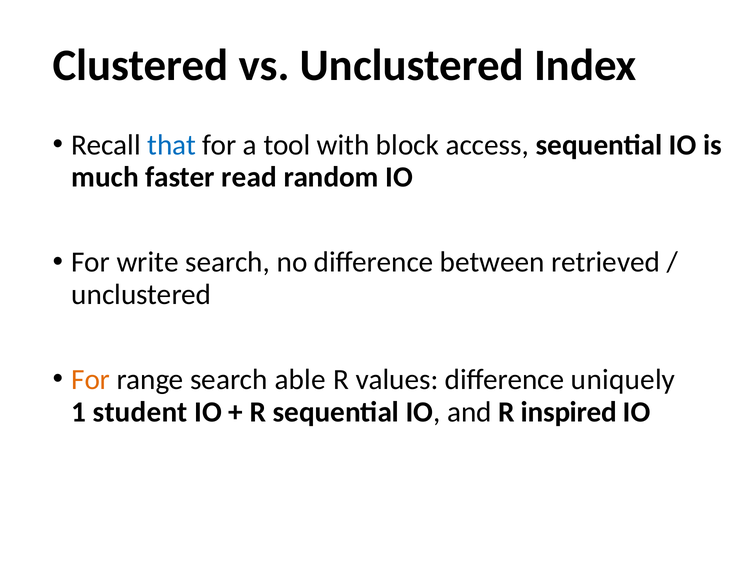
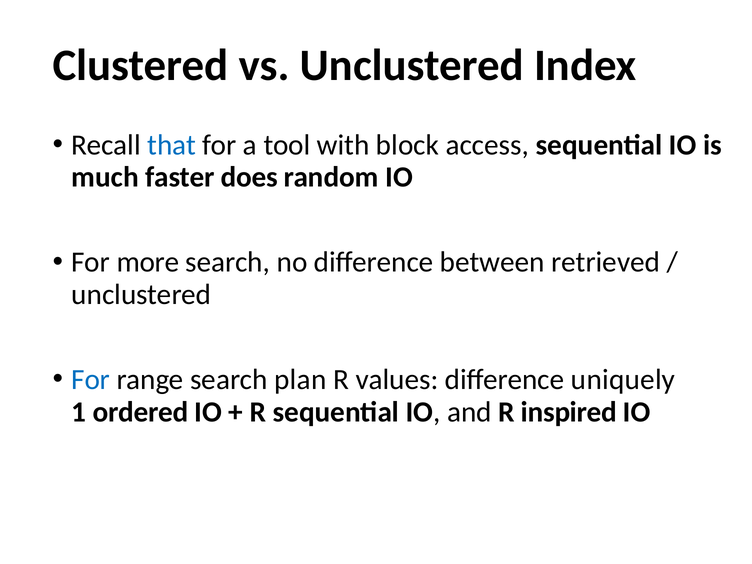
read: read -> does
write: write -> more
For at (91, 380) colour: orange -> blue
able: able -> plan
student: student -> ordered
